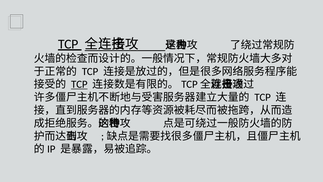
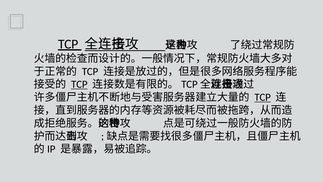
TCP at (263, 97) underline: none -> present
